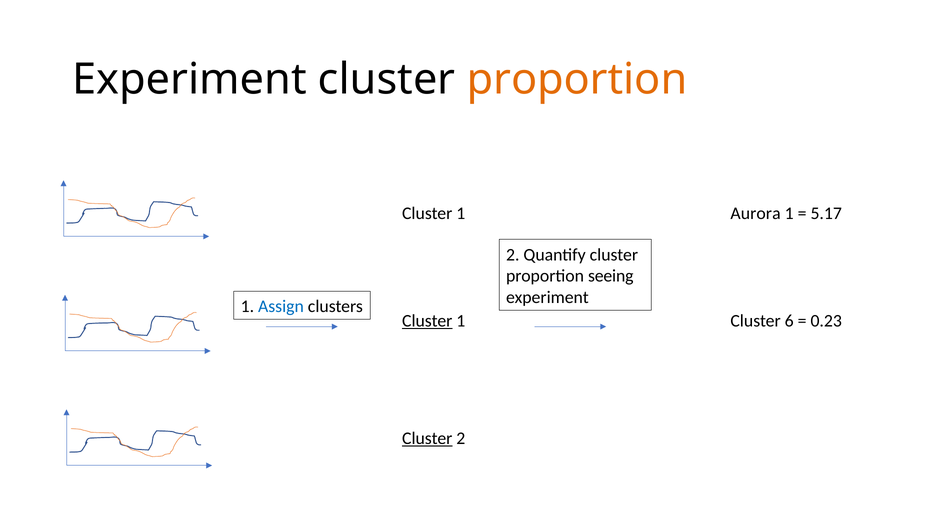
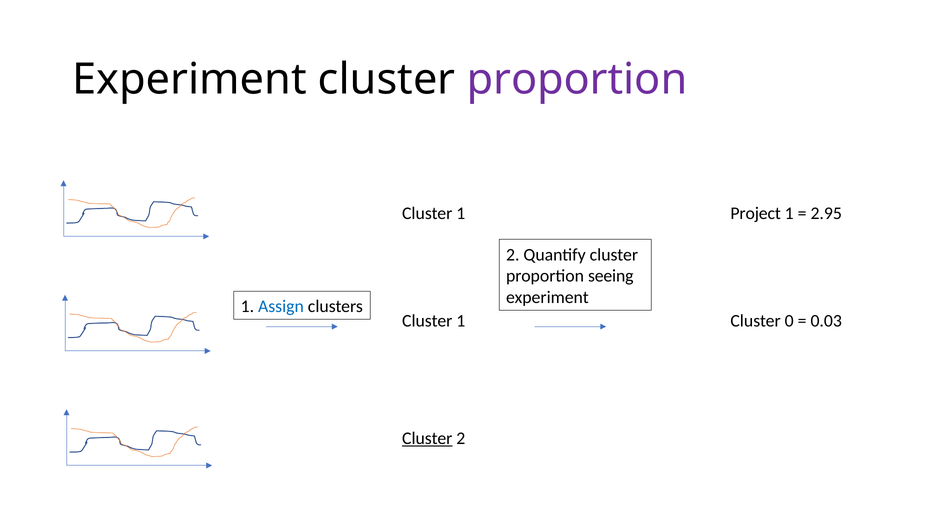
proportion at (577, 79) colour: orange -> purple
Aurora: Aurora -> Project
5.17: 5.17 -> 2.95
Cluster at (427, 321) underline: present -> none
6: 6 -> 0
0.23: 0.23 -> 0.03
